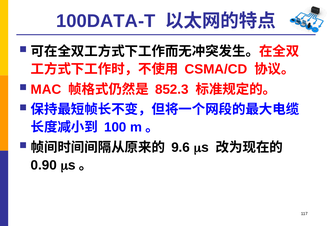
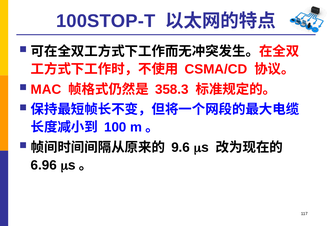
100DATA-T: 100DATA-T -> 100STOP-T
852.3: 852.3 -> 358.3
0.90: 0.90 -> 6.96
